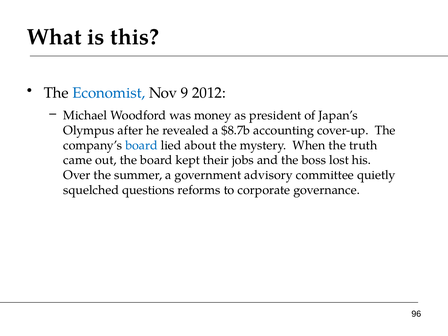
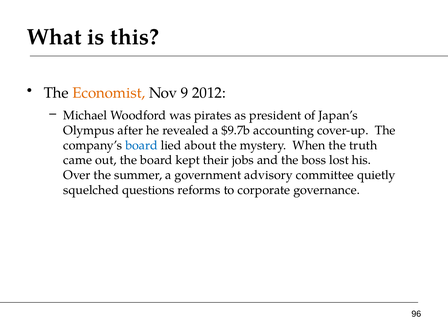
Economist colour: blue -> orange
money: money -> pirates
$8.7b: $8.7b -> $9.7b
